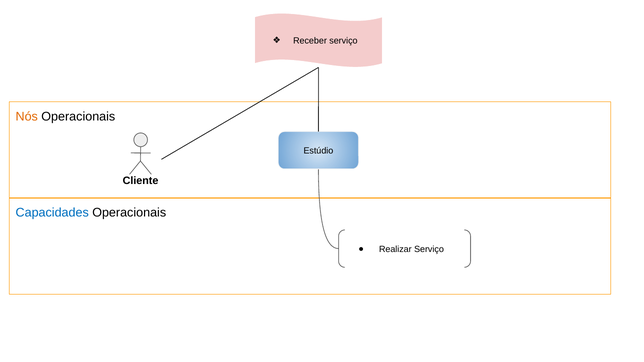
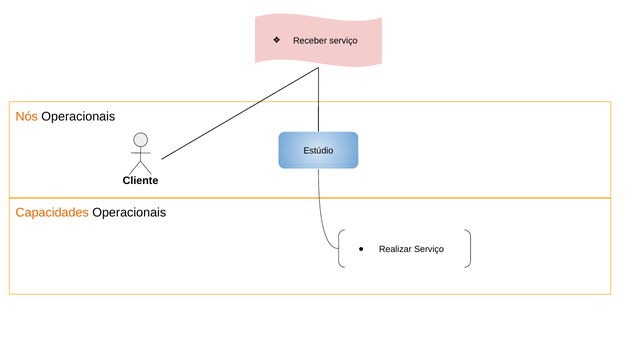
Capacidades colour: blue -> orange
